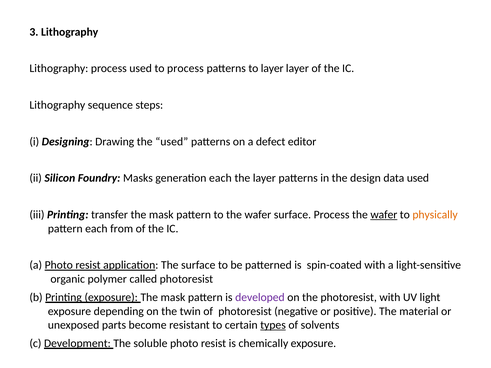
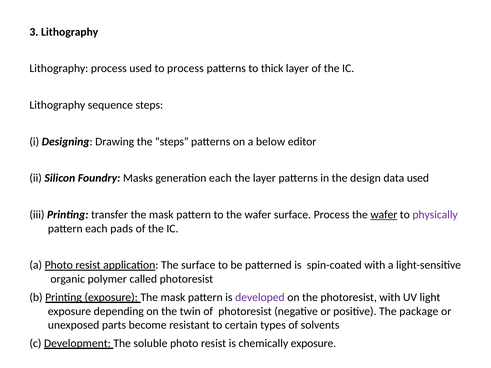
to layer: layer -> thick
the used: used -> steps
defect: defect -> below
physically colour: orange -> purple
from: from -> pads
material: material -> package
types underline: present -> none
